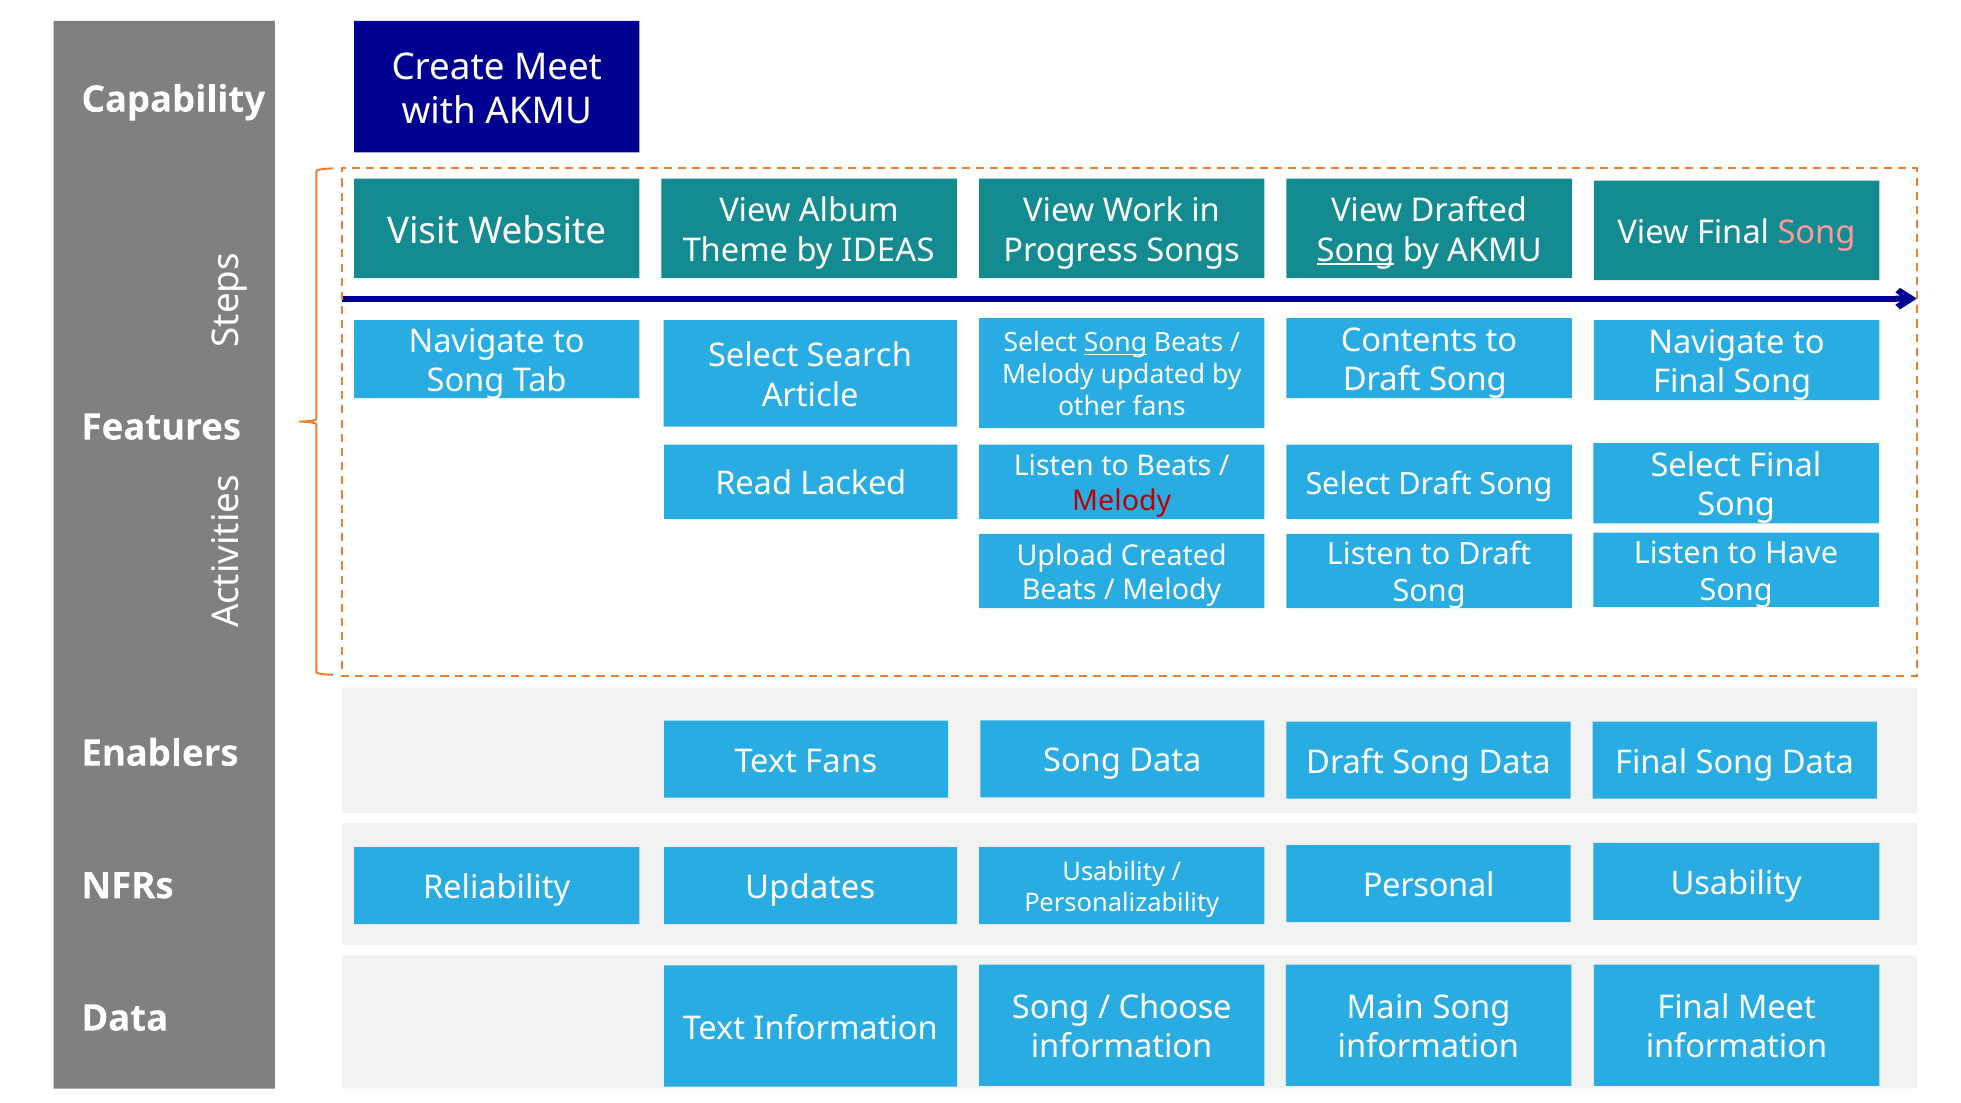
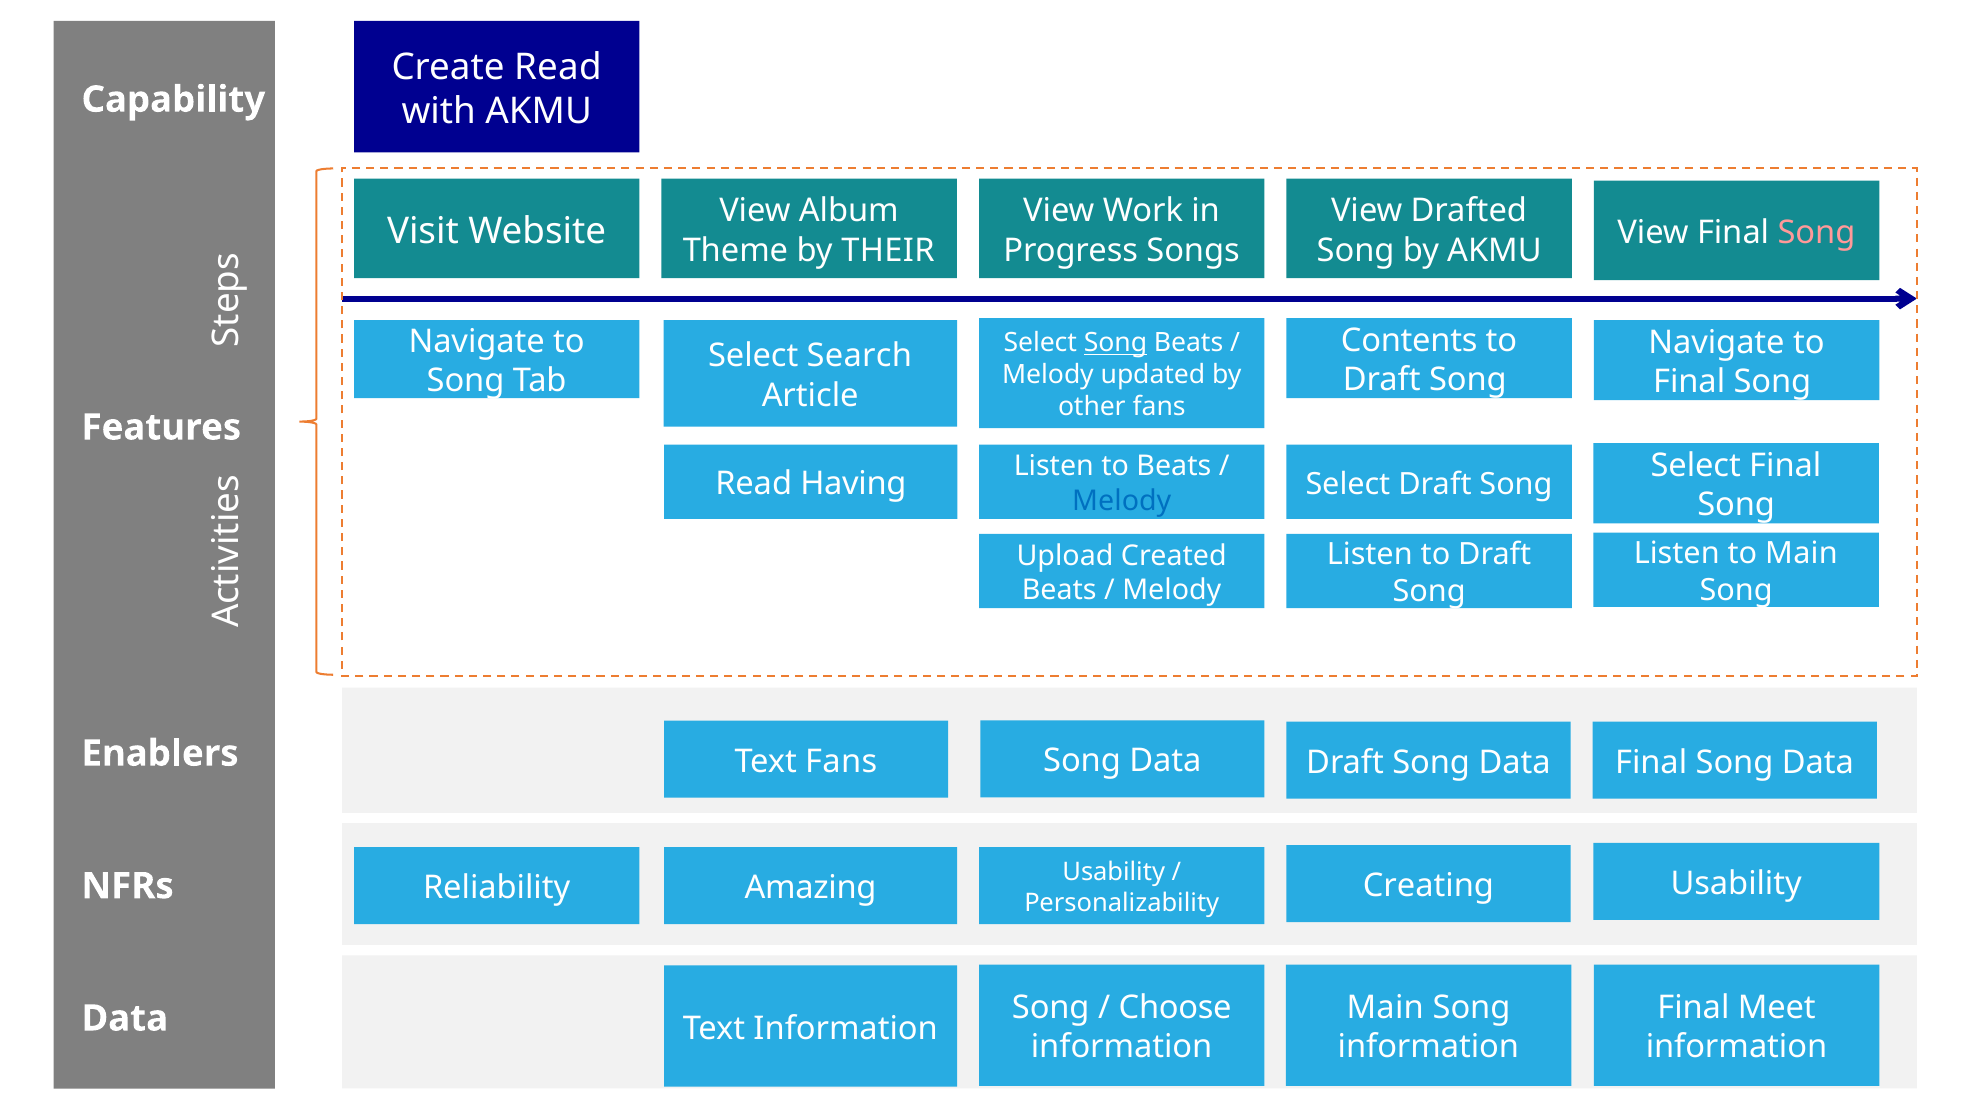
Create Meet: Meet -> Read
IDEAS: IDEAS -> THEIR
Song at (1356, 250) underline: present -> none
Lacked: Lacked -> Having
Melody at (1122, 501) colour: red -> blue
to Have: Have -> Main
Personal: Personal -> Creating
Updates: Updates -> Amazing
